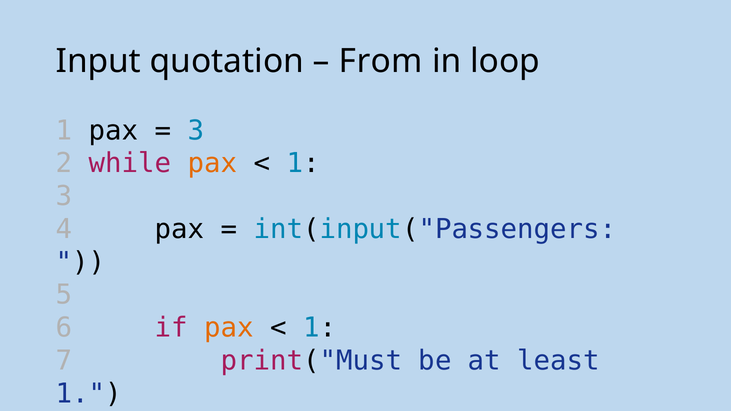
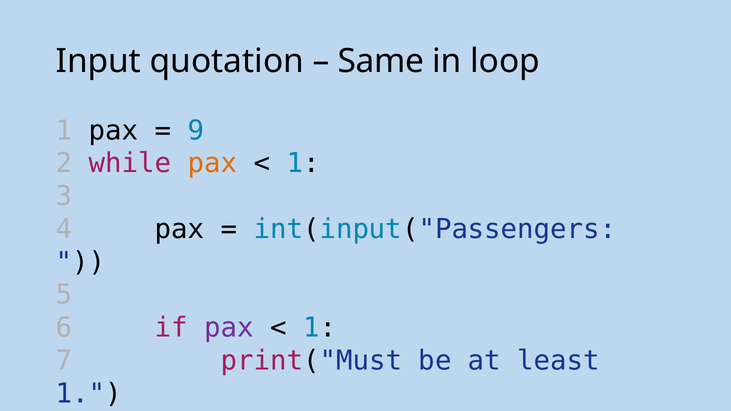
From: From -> Same
3 at (196, 131): 3 -> 9
pax at (229, 328) colour: orange -> purple
